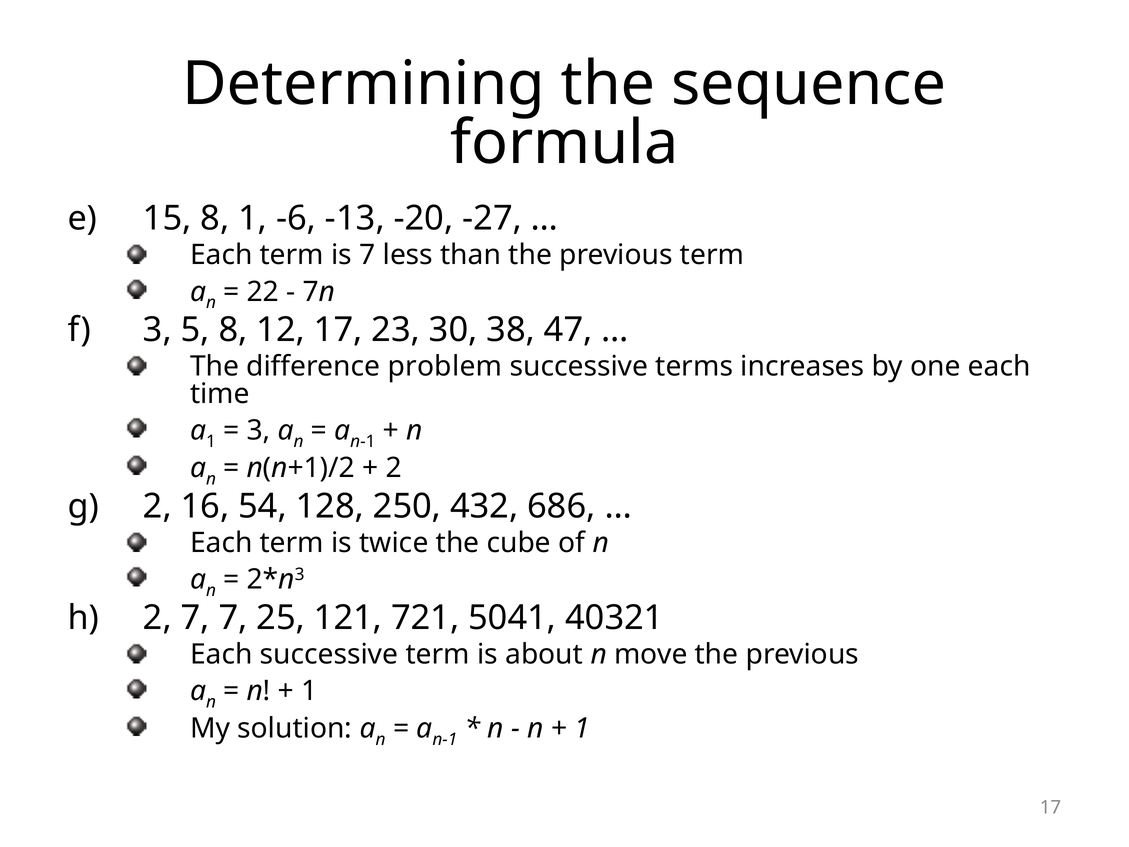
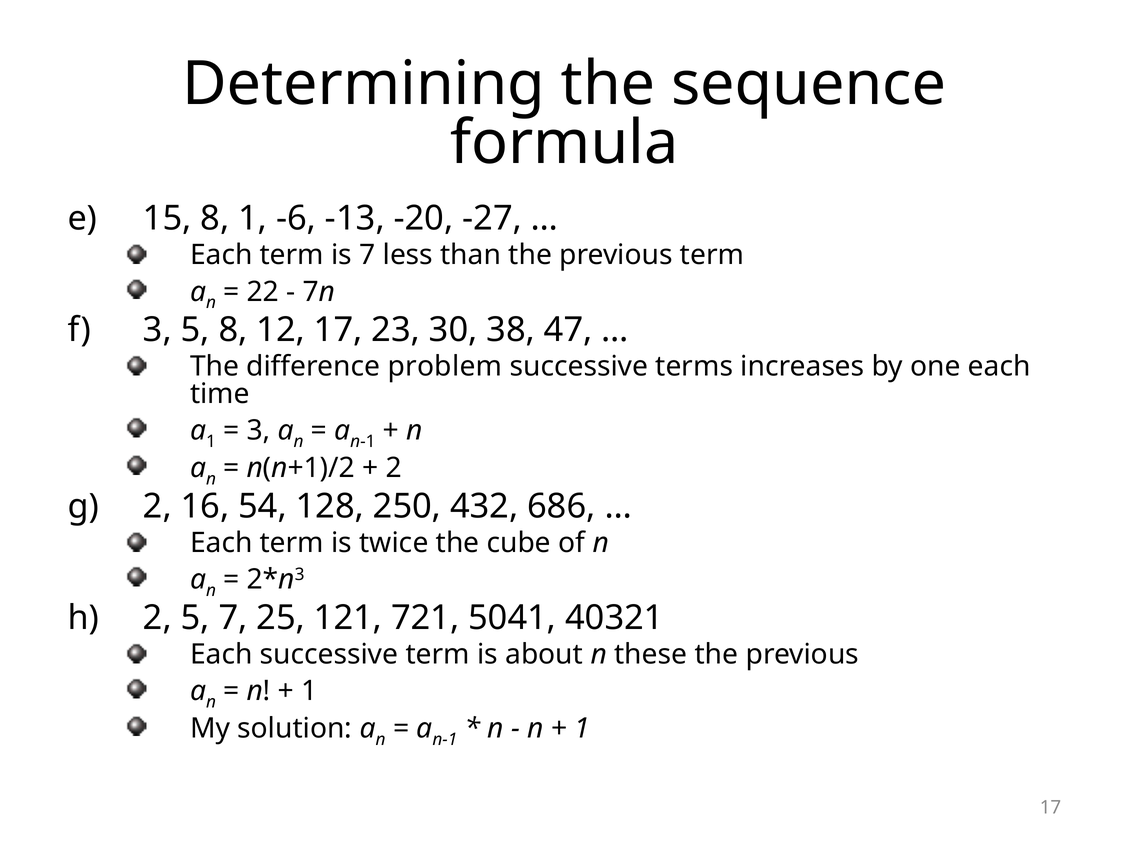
2 7: 7 -> 5
move: move -> these
